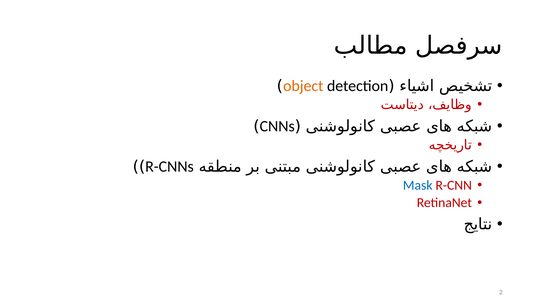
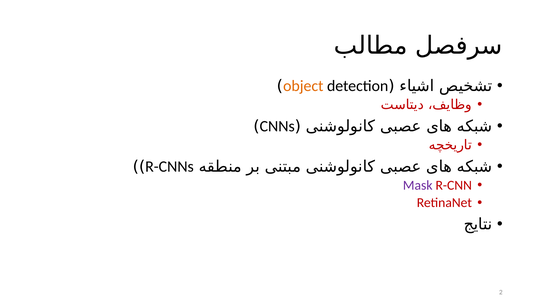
Mask colour: blue -> purple
